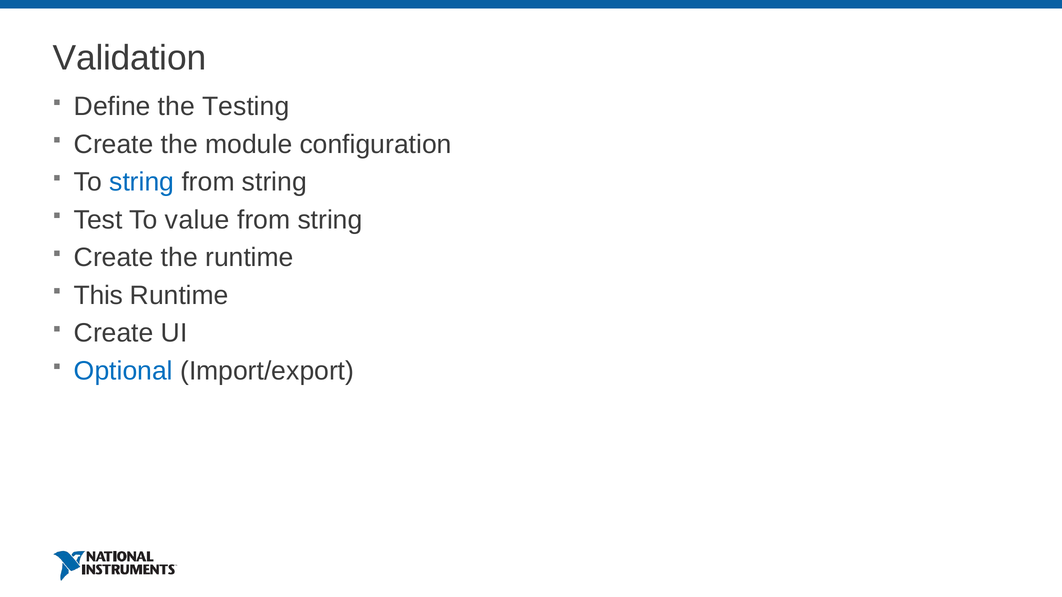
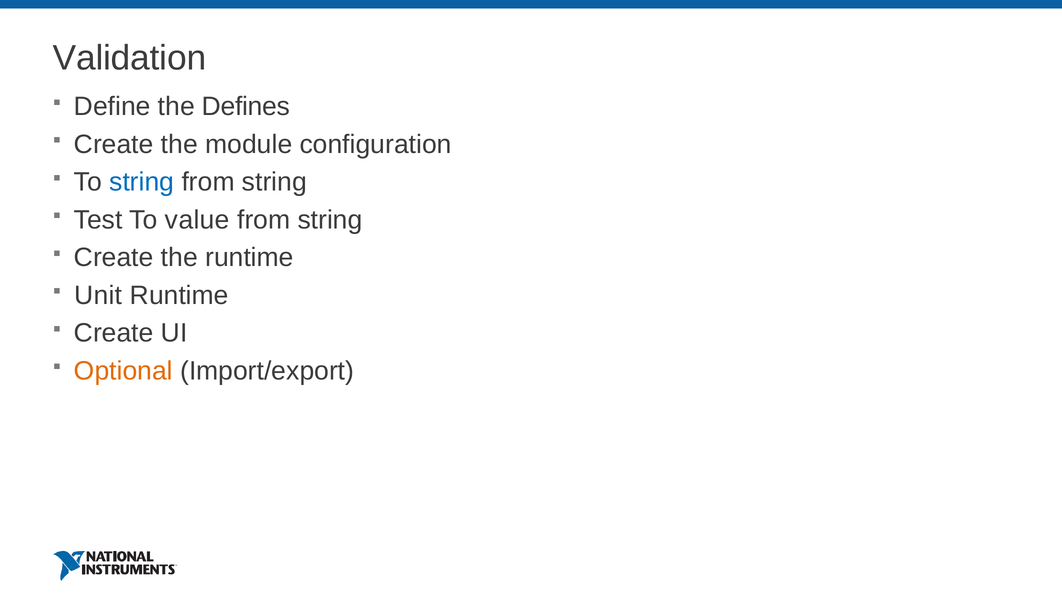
Testing: Testing -> Defines
This: This -> Unit
Optional colour: blue -> orange
